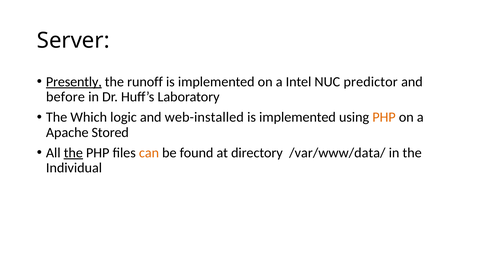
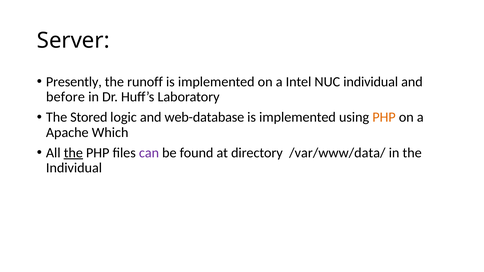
Presently underline: present -> none
NUC predictor: predictor -> individual
Which: Which -> Stored
web-installed: web-installed -> web-database
Stored: Stored -> Which
can colour: orange -> purple
